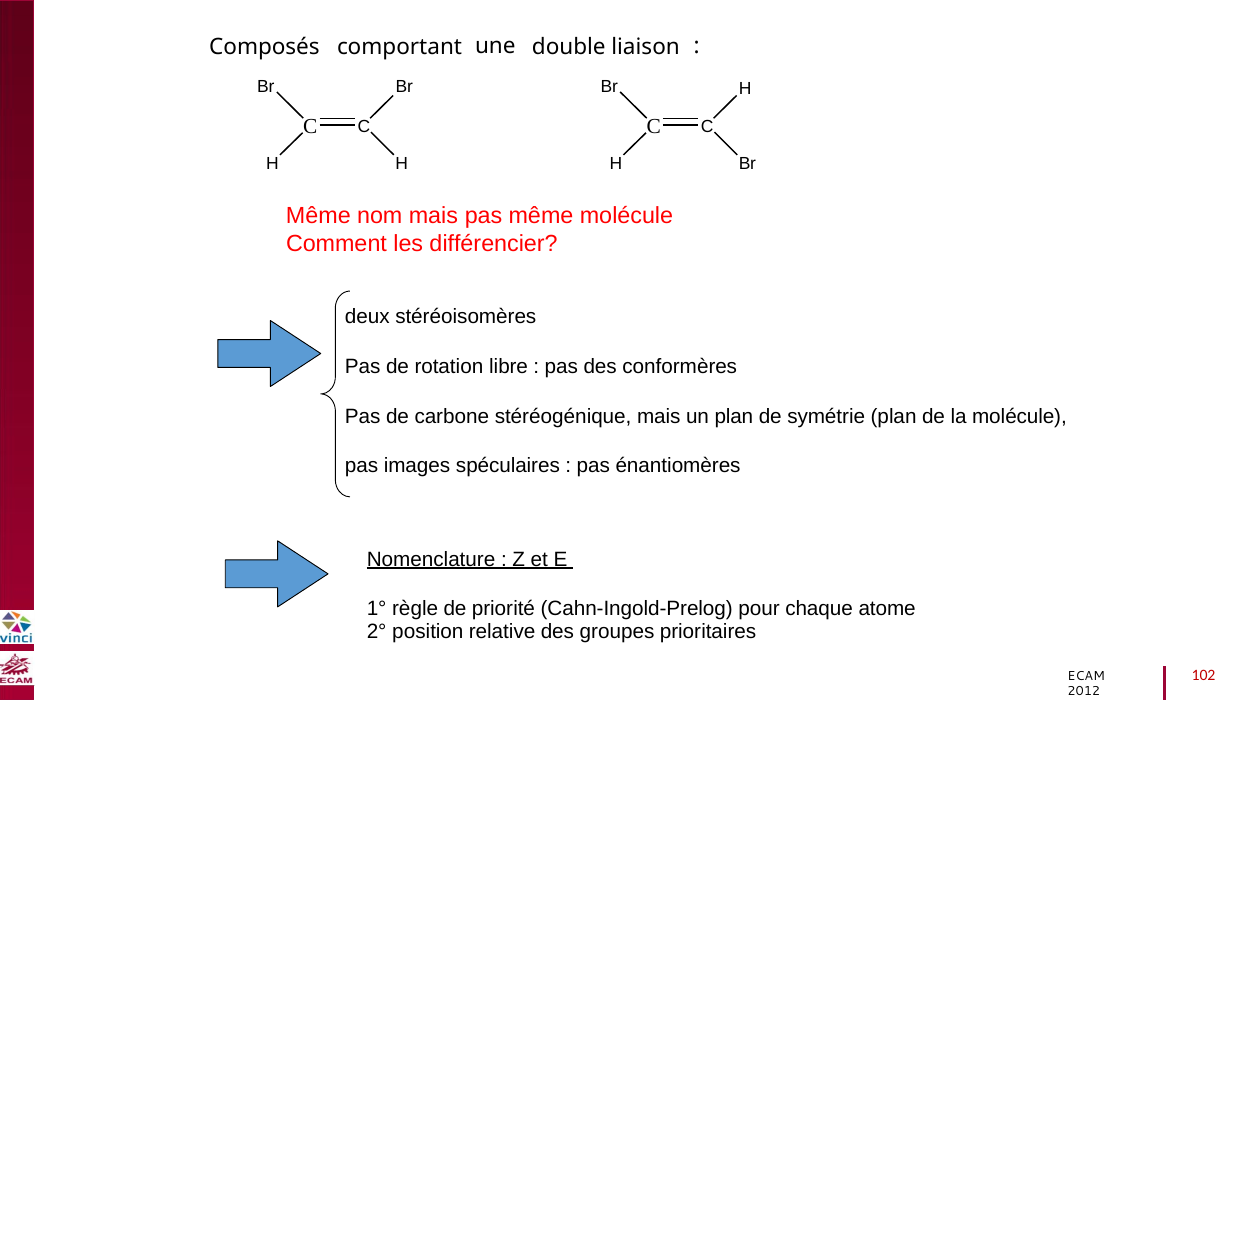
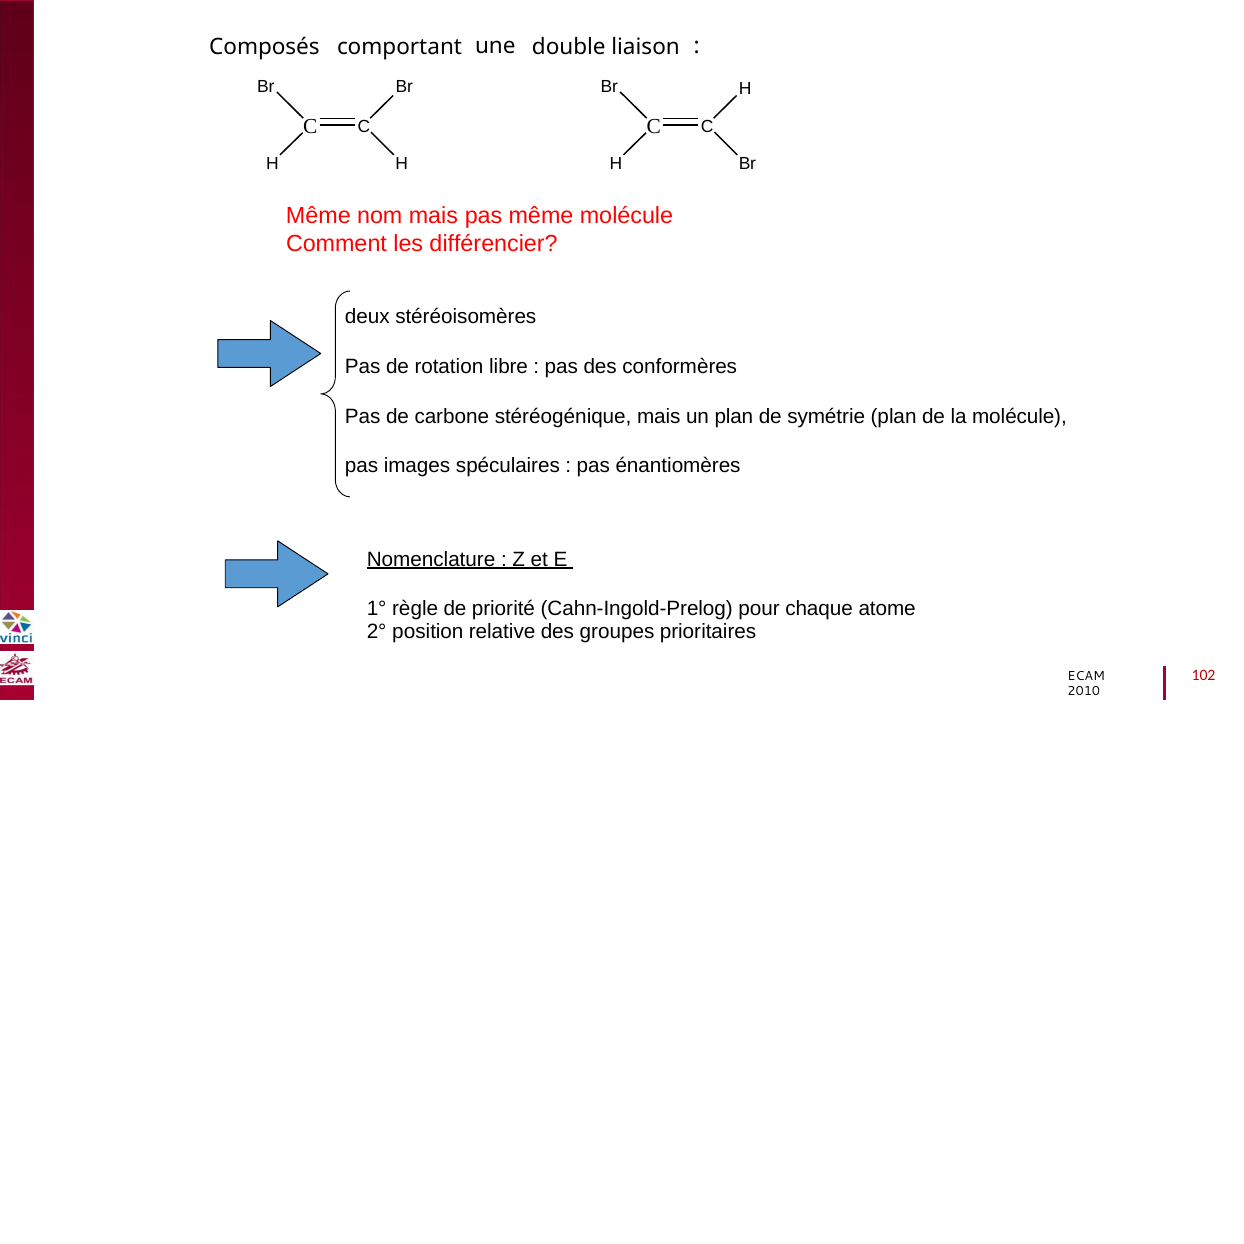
2012: 2012 -> 2010
